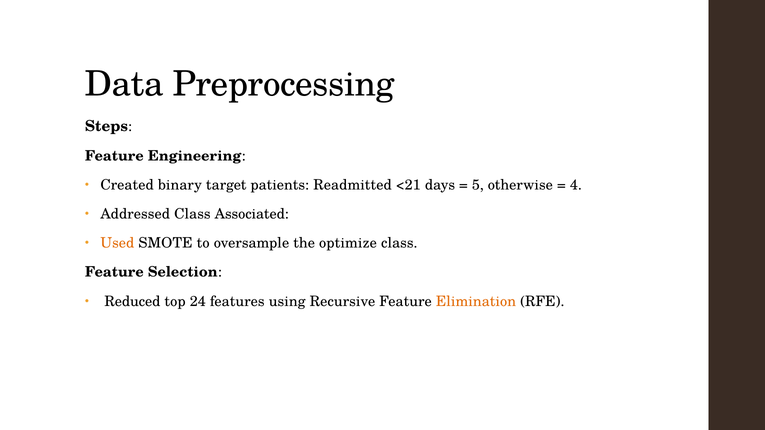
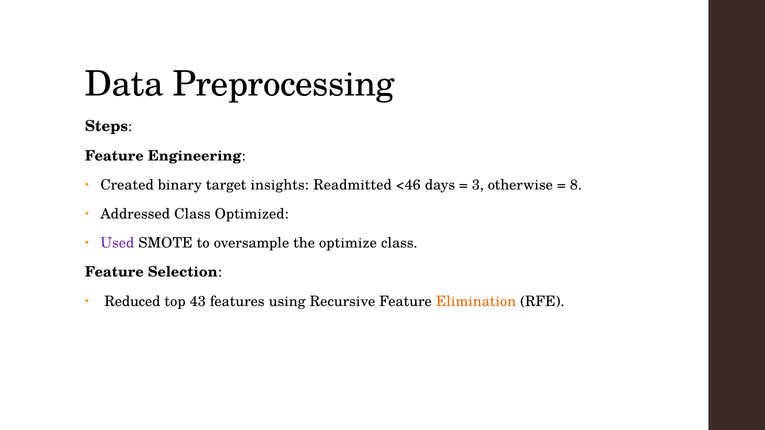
patients: patients -> insights
<21: <21 -> <46
5: 5 -> 3
4: 4 -> 8
Associated: Associated -> Optimized
Used colour: orange -> purple
24: 24 -> 43
